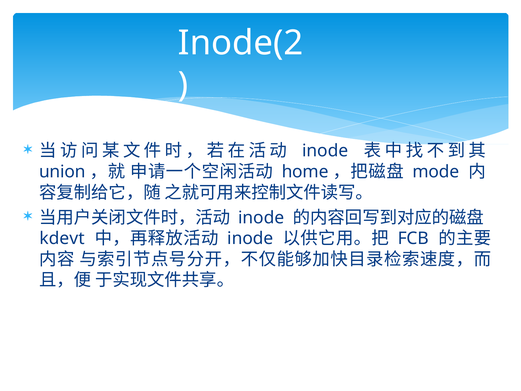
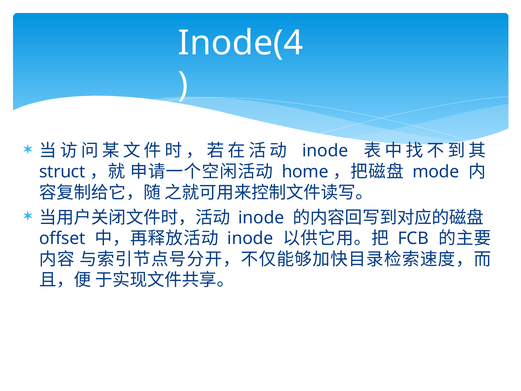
Inode(2: Inode(2 -> Inode(4
union: union -> struct
kdevt: kdevt -> offset
